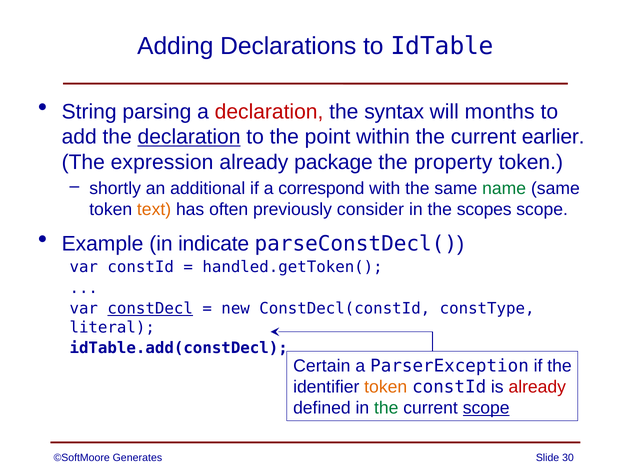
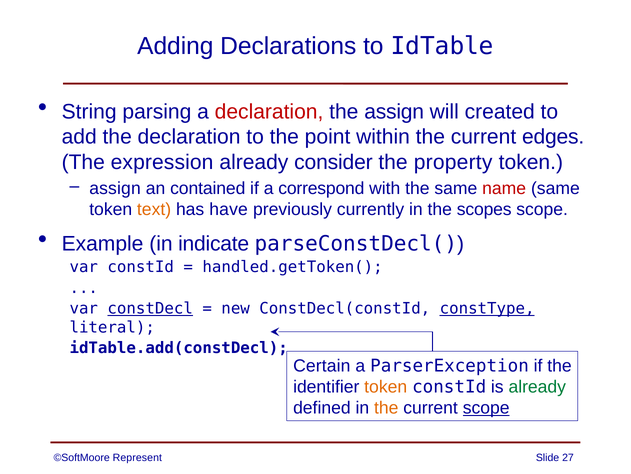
the syntax: syntax -> assign
months: months -> created
declaration at (189, 137) underline: present -> none
earlier: earlier -> edges
package: package -> consider
shortly at (115, 188): shortly -> assign
additional: additional -> contained
name colour: green -> red
often: often -> have
consider: consider -> currently
constType underline: none -> present
already at (537, 386) colour: red -> green
the at (386, 408) colour: green -> orange
Generates: Generates -> Represent
30: 30 -> 27
